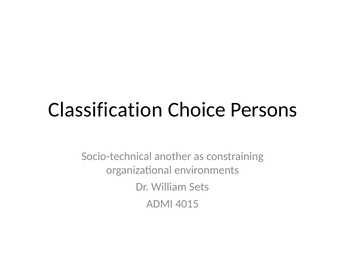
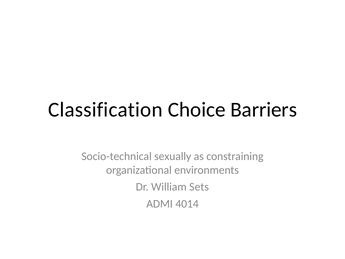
Persons: Persons -> Barriers
another: another -> sexually
4015: 4015 -> 4014
